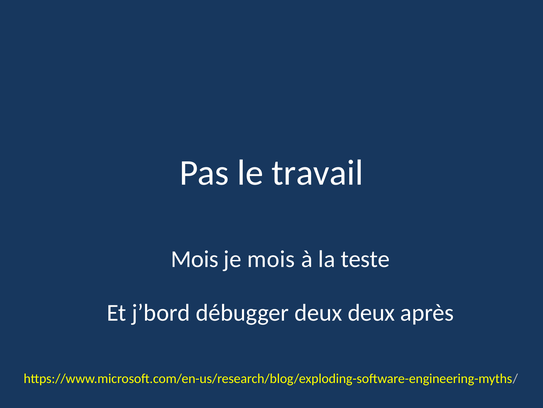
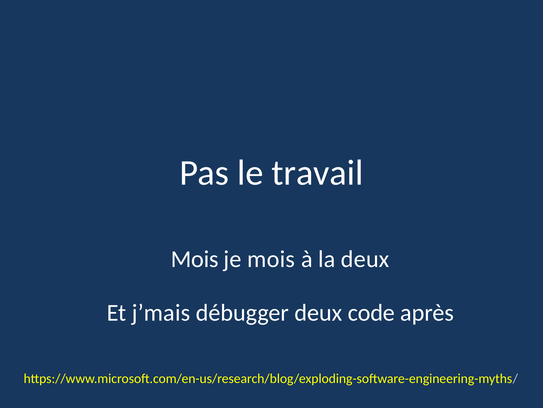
la teste: teste -> deux
j’bord: j’bord -> j’mais
deux deux: deux -> code
